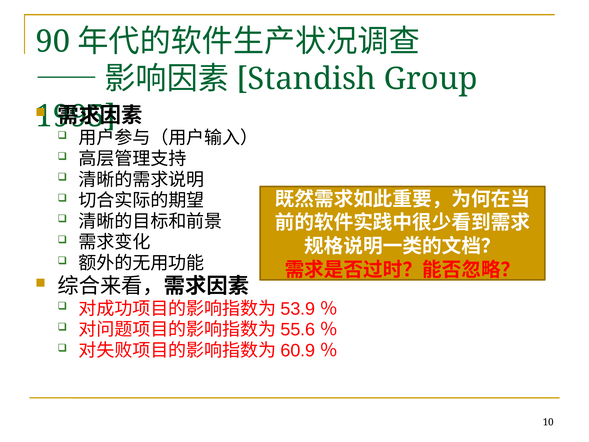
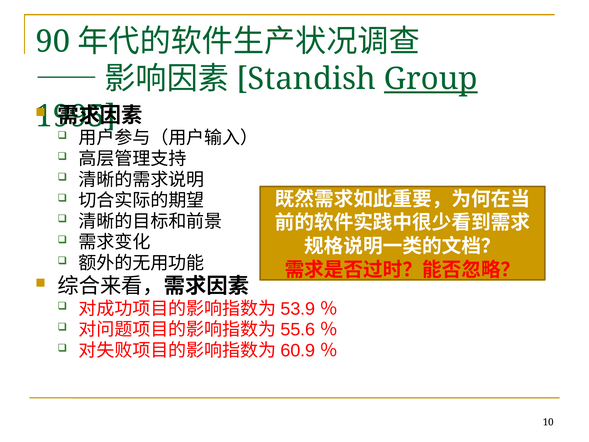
Group underline: none -> present
